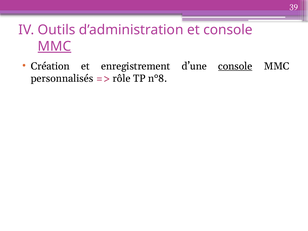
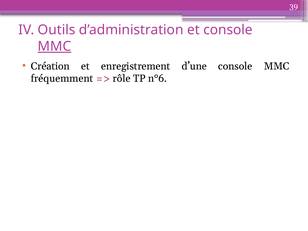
console at (235, 66) underline: present -> none
personnalisés: personnalisés -> fréquemment
n°8: n°8 -> n°6
